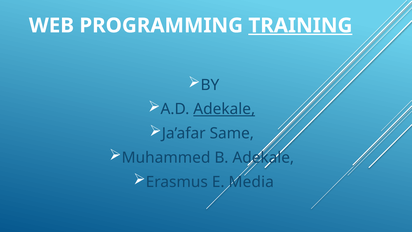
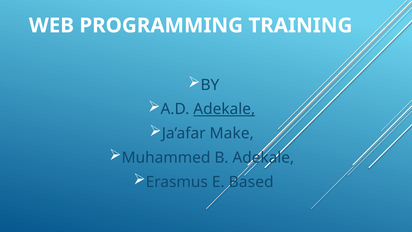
TRAINING underline: present -> none
Same: Same -> Make
Media: Media -> Based
